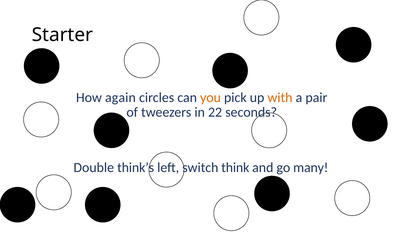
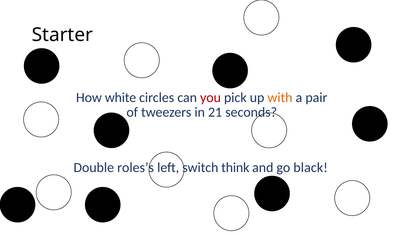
again: again -> white
you colour: orange -> red
22: 22 -> 21
think’s: think’s -> roles’s
many: many -> black
